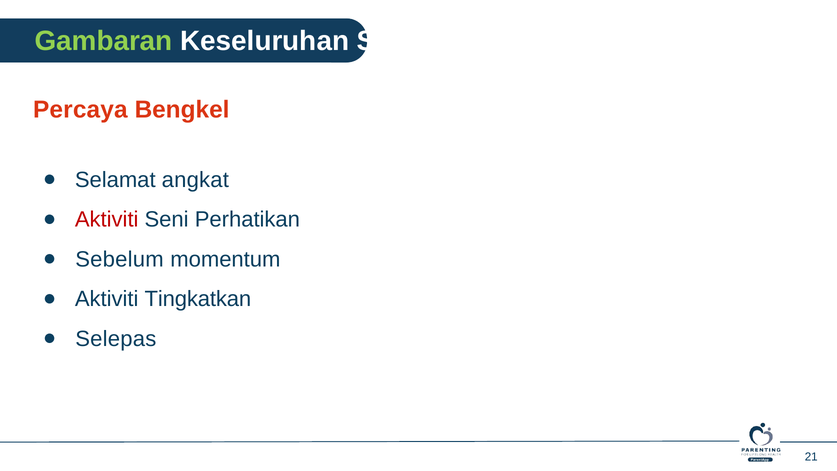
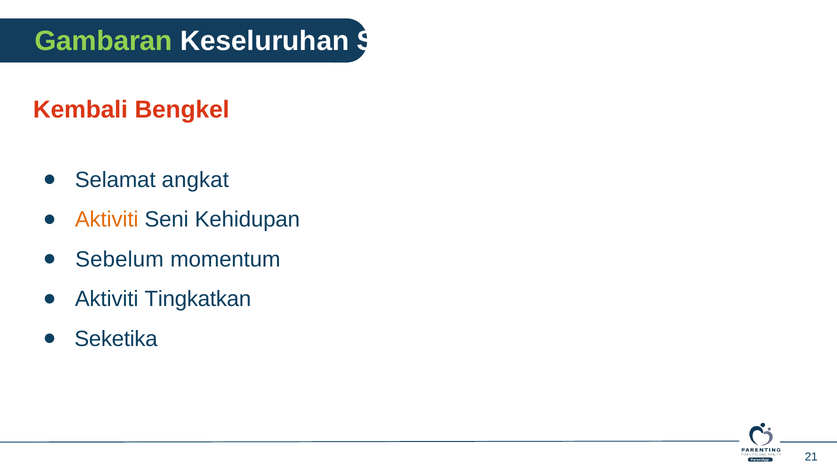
Percaya: Percaya -> Kembali
Aktiviti at (107, 219) colour: red -> orange
Perhatikan: Perhatikan -> Kehidupan
Selepas: Selepas -> Seketika
